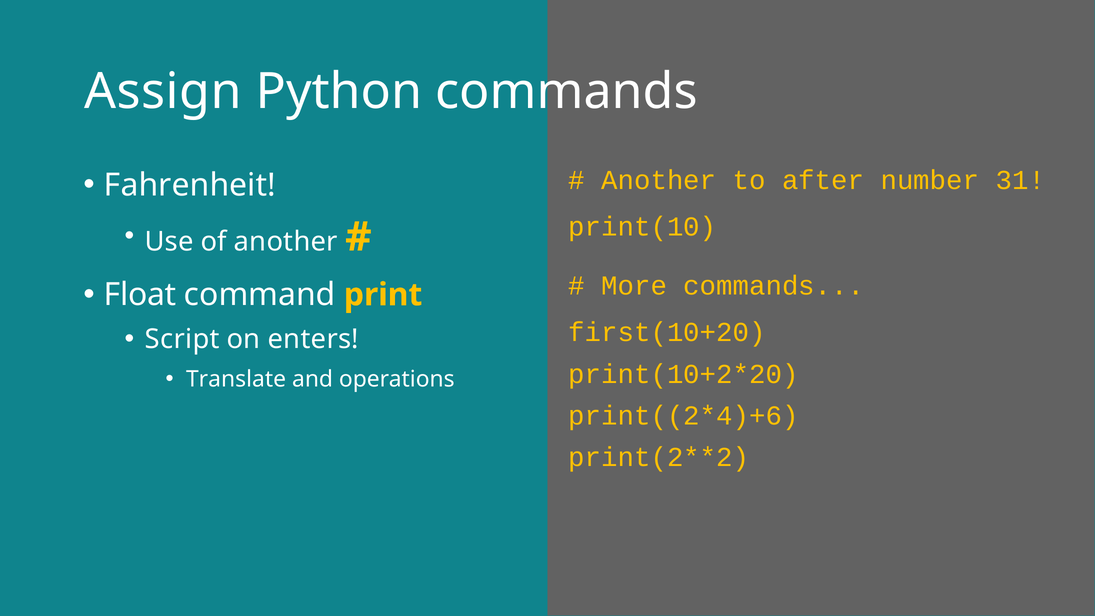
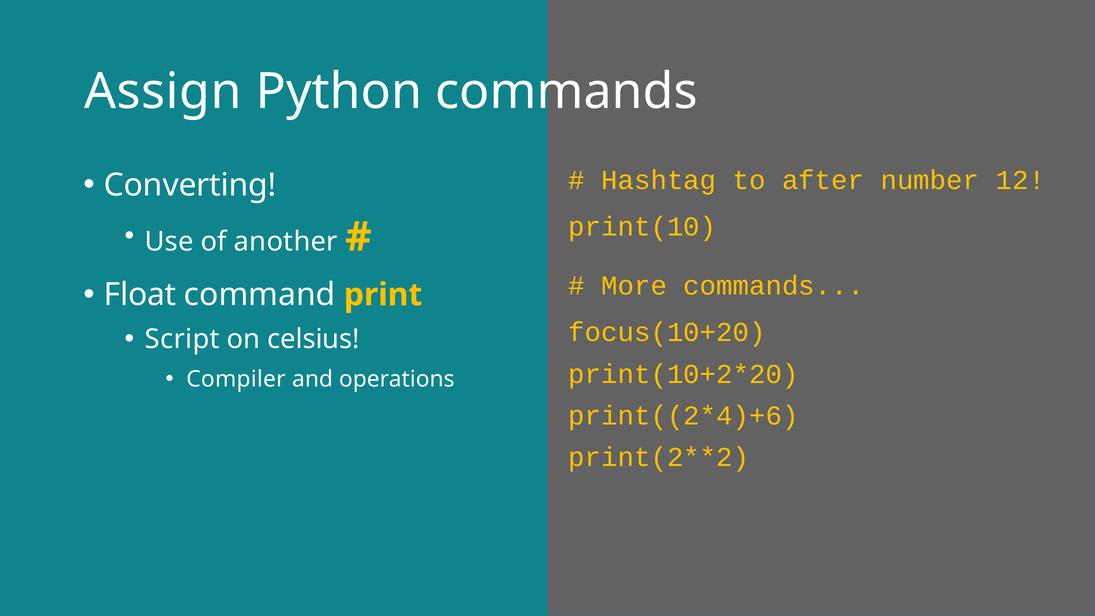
Fahrenheit: Fahrenheit -> Converting
Another at (659, 180): Another -> Hashtag
31: 31 -> 12
first(10+20: first(10+20 -> focus(10+20
enters: enters -> celsius
Translate: Translate -> Compiler
